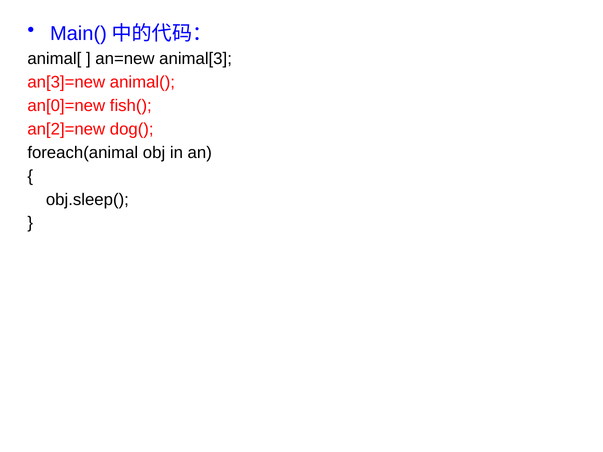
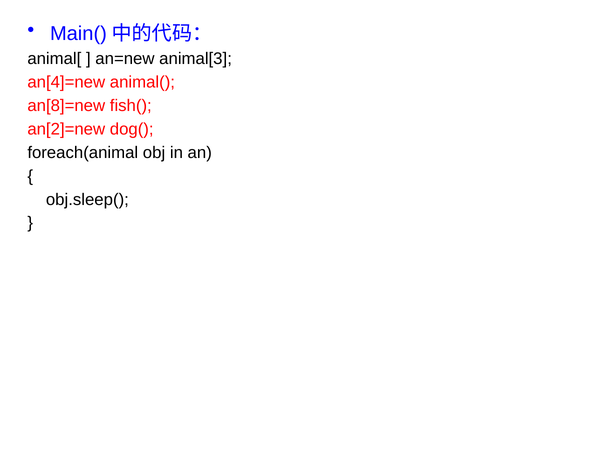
an[3]=new: an[3]=new -> an[4]=new
an[0]=new: an[0]=new -> an[8]=new
